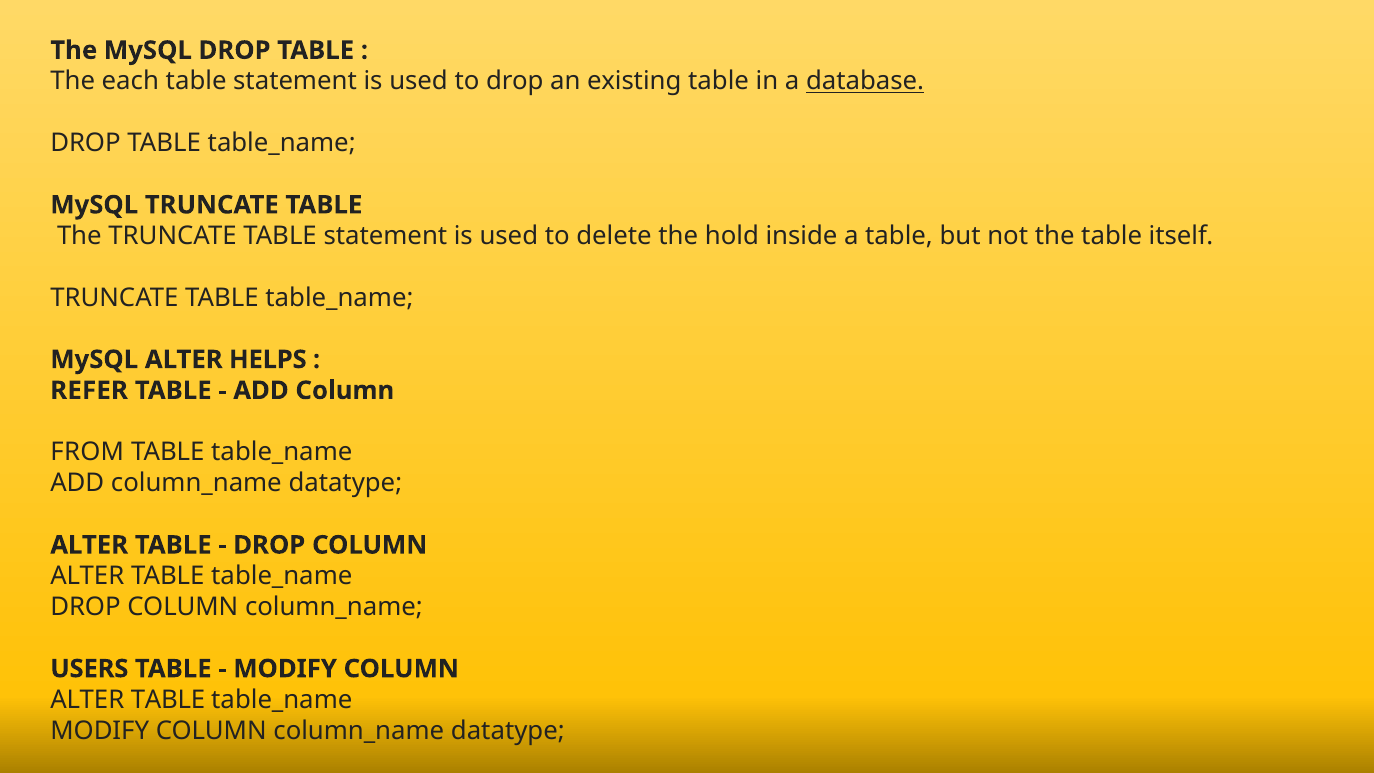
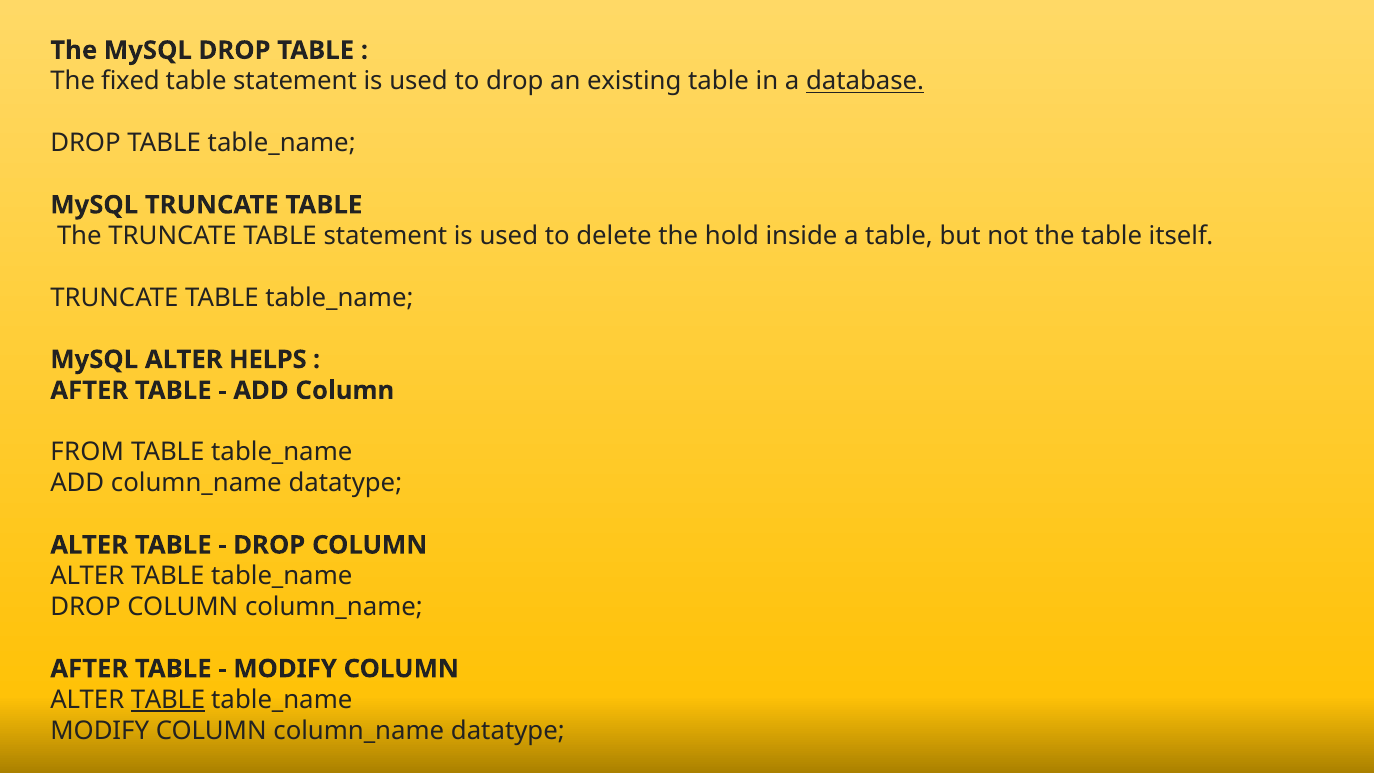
each: each -> fixed
REFER at (89, 390): REFER -> AFTER
USERS at (89, 669): USERS -> AFTER
TABLE at (168, 700) underline: none -> present
